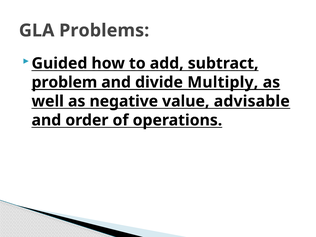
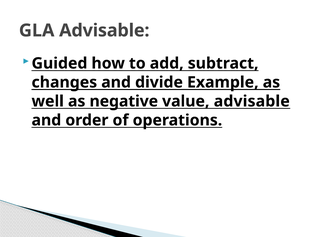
GLA Problems: Problems -> Advisable
problem: problem -> changes
Multiply: Multiply -> Example
